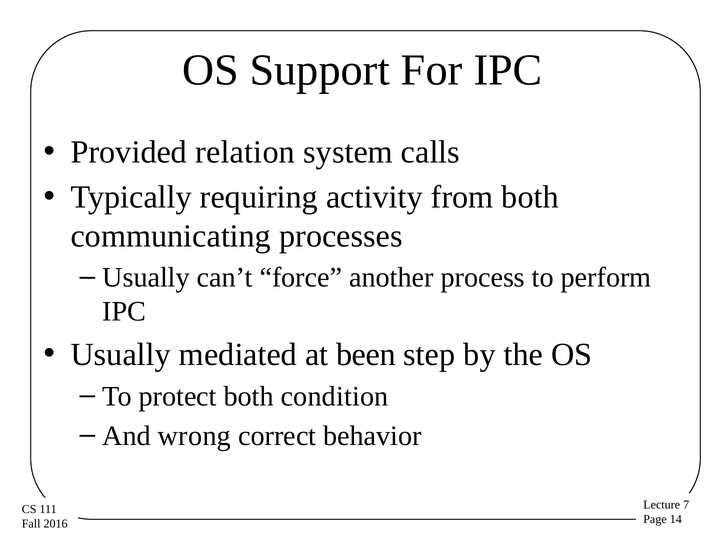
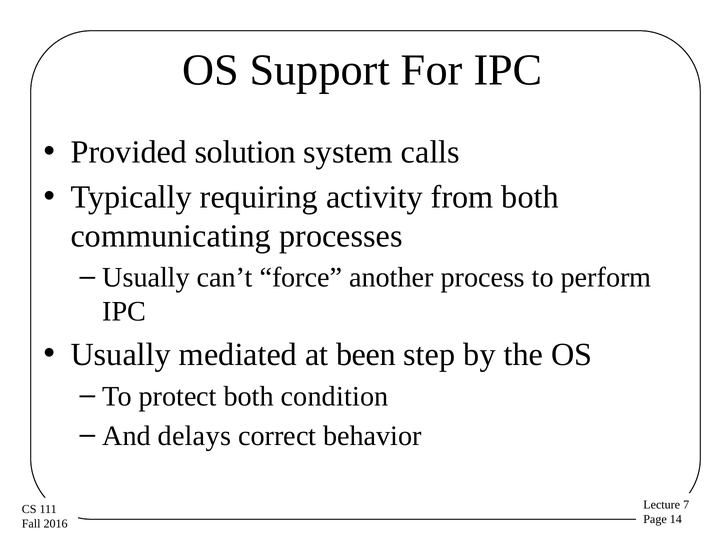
relation: relation -> solution
wrong: wrong -> delays
